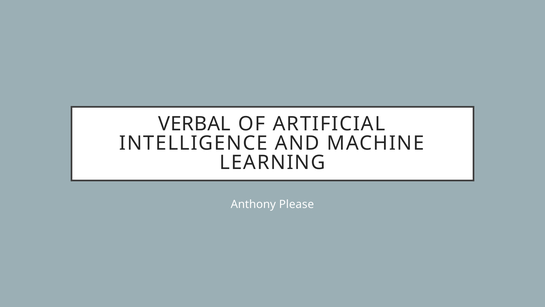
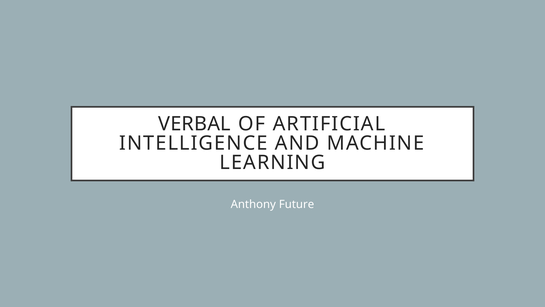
Please: Please -> Future
